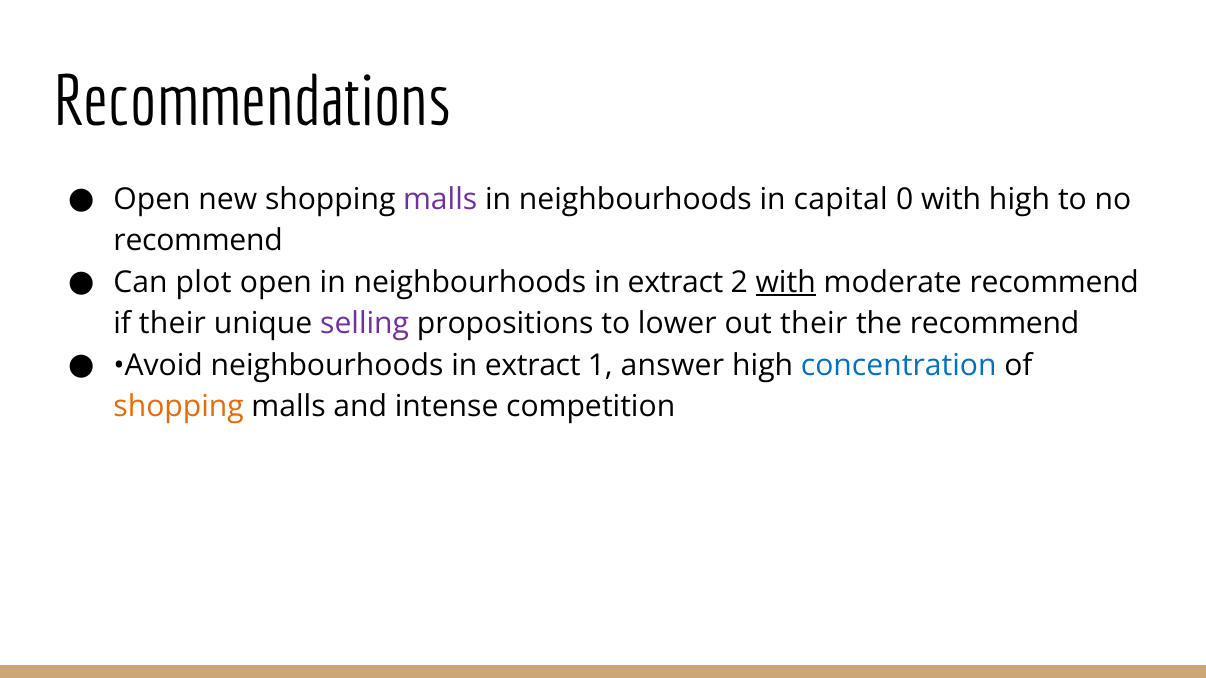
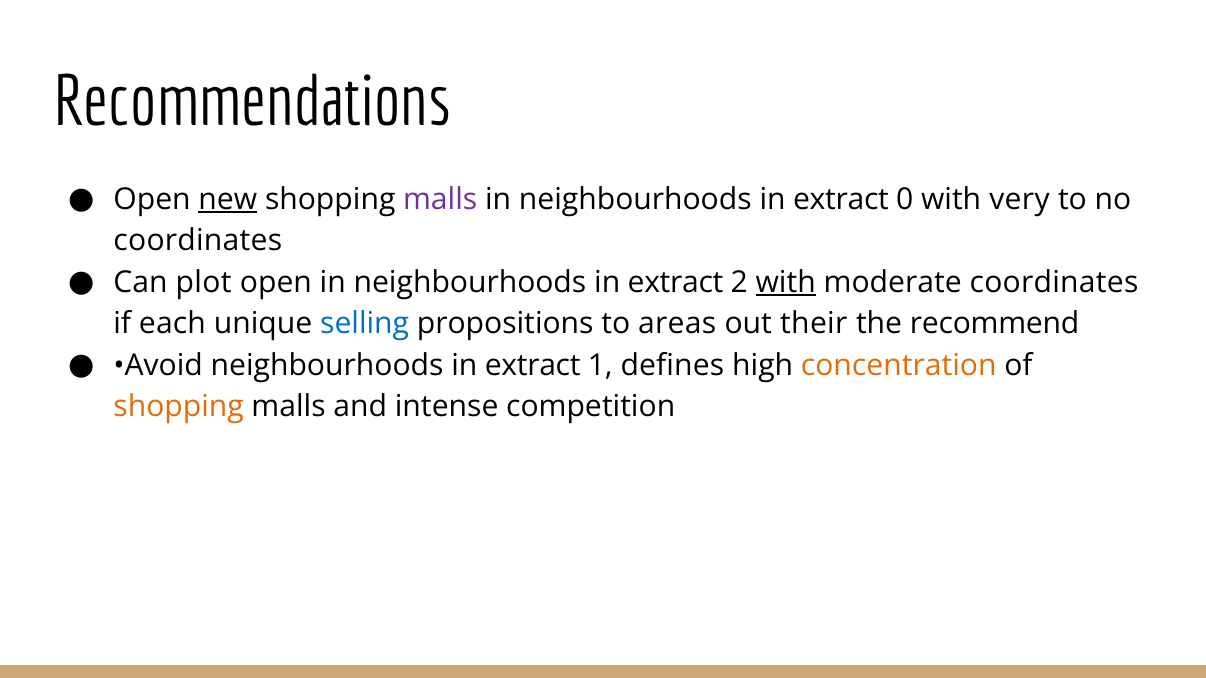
new underline: none -> present
capital at (841, 199): capital -> extract
with high: high -> very
recommend at (198, 241): recommend -> coordinates
moderate recommend: recommend -> coordinates
if their: their -> each
selling colour: purple -> blue
lower: lower -> areas
answer: answer -> defines
concentration colour: blue -> orange
